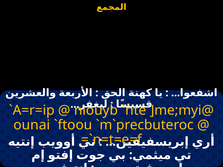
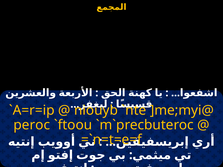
ounai: ounai -> peroc
